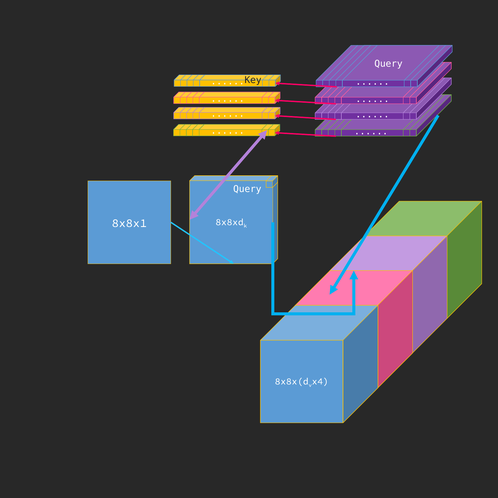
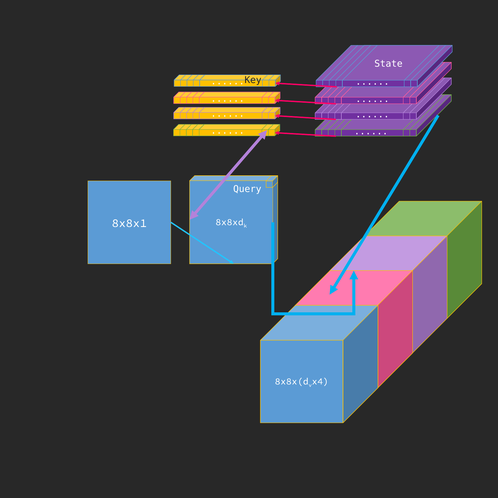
Query at (388, 64): Query -> State
